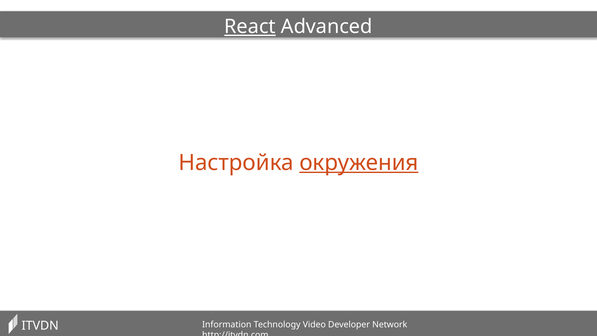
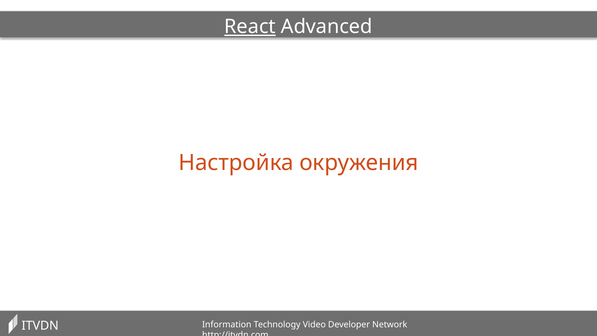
окружения underline: present -> none
